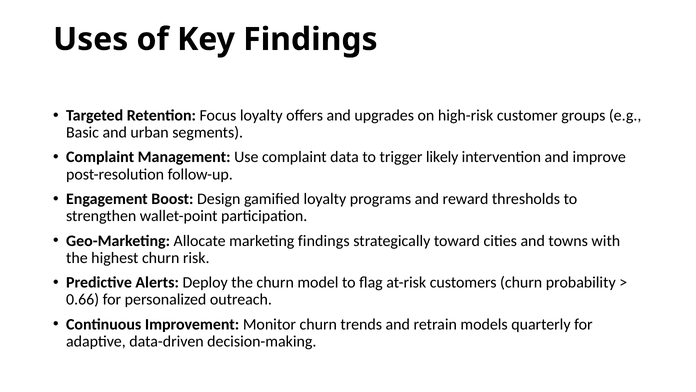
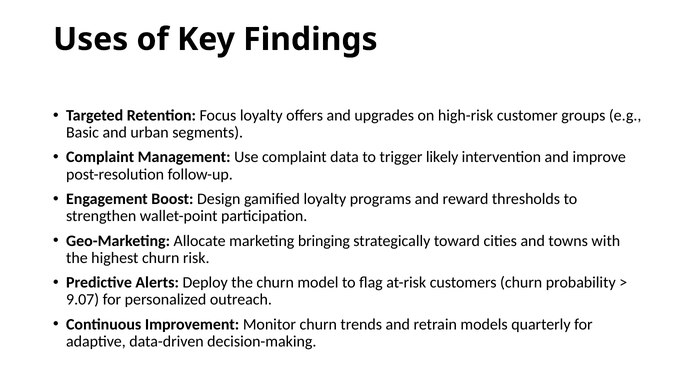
marketing findings: findings -> bringing
0.66: 0.66 -> 9.07
